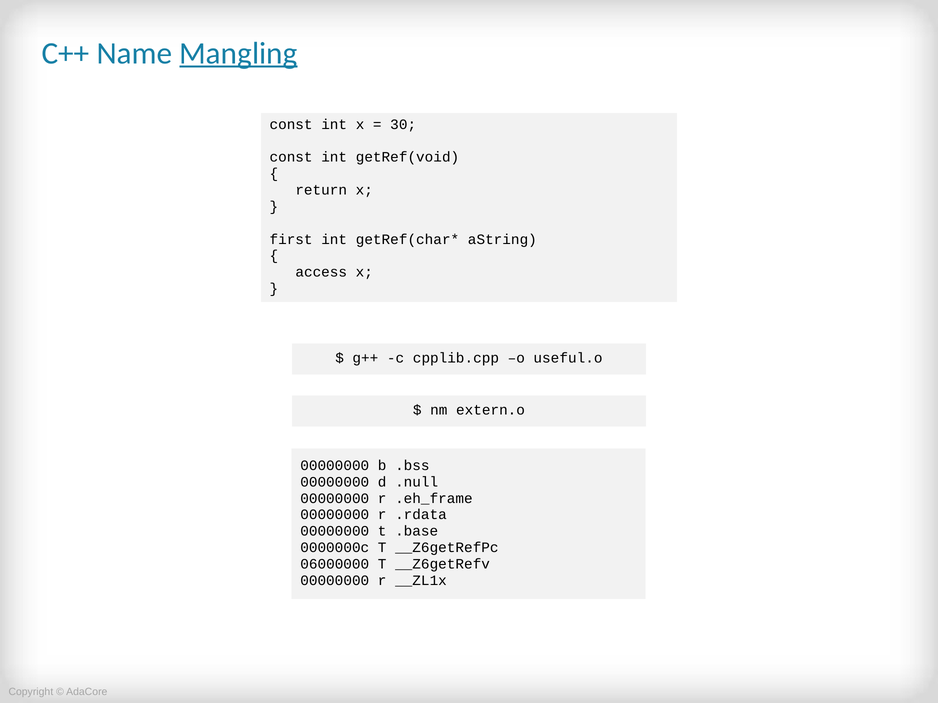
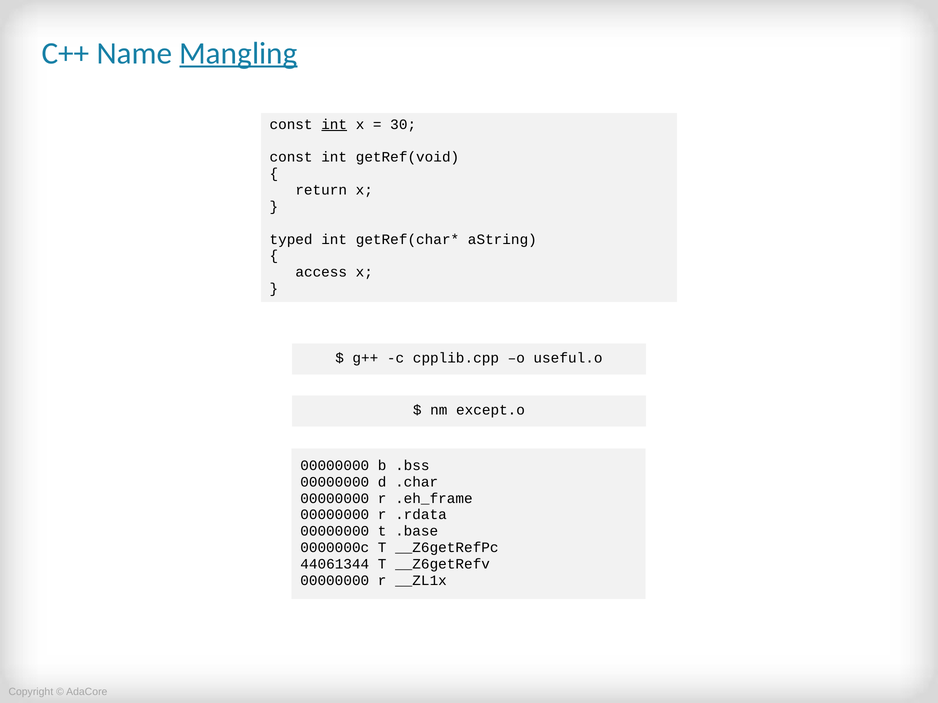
int at (334, 124) underline: none -> present
first: first -> typed
extern.o: extern.o -> except.o
.null: .null -> .char
06000000: 06000000 -> 44061344
